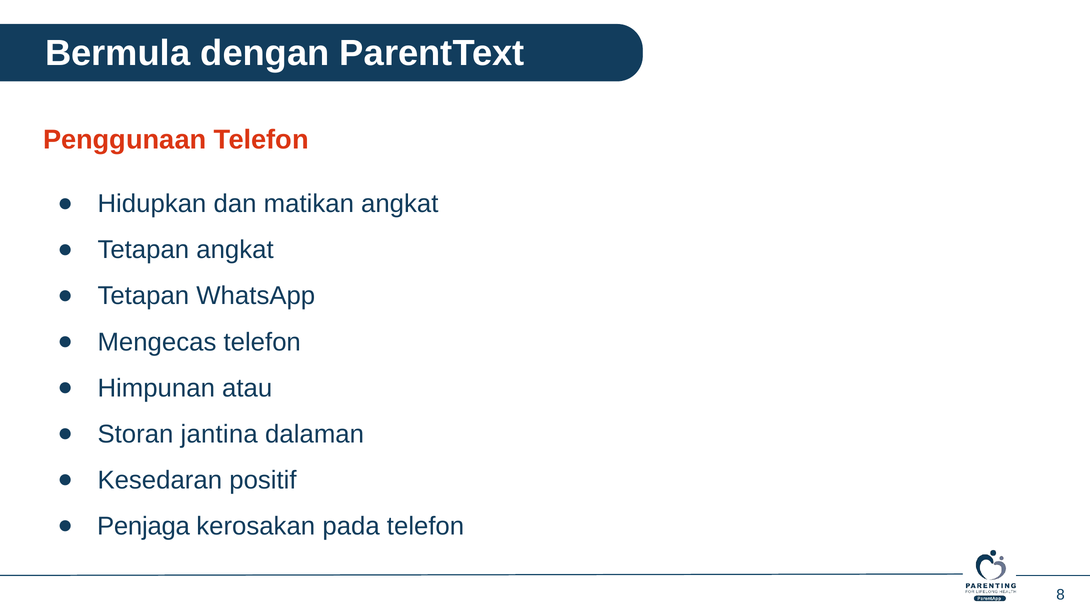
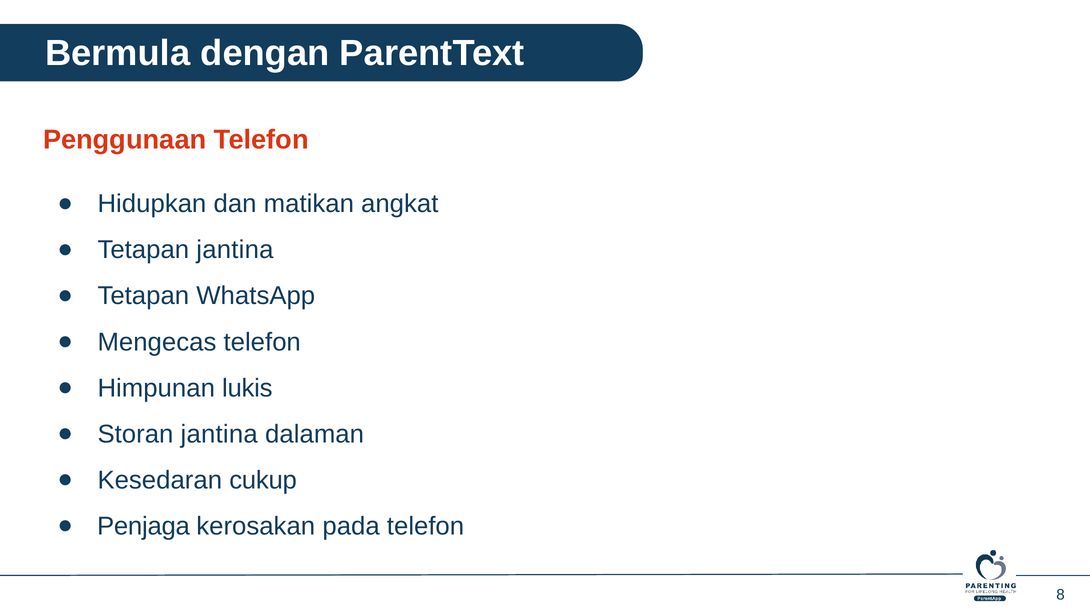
Tetapan angkat: angkat -> jantina
atau: atau -> lukis
positif: positif -> cukup
